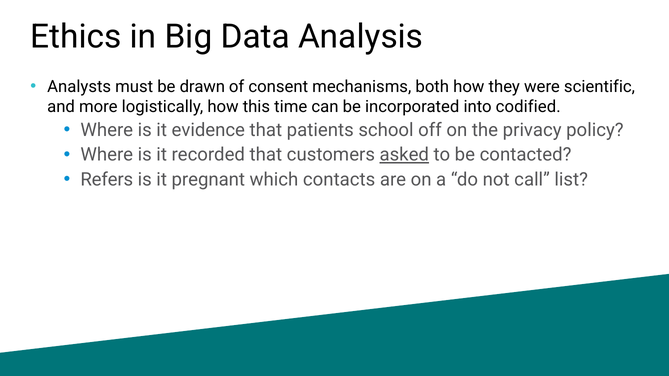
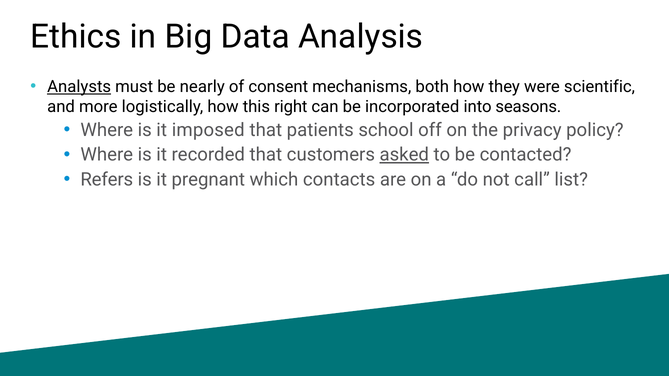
Analysts underline: none -> present
drawn: drawn -> nearly
time: time -> right
codified: codified -> seasons
evidence: evidence -> imposed
